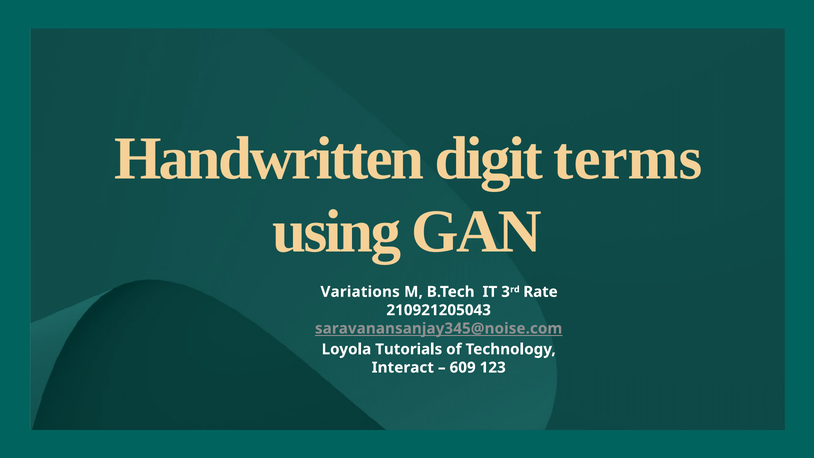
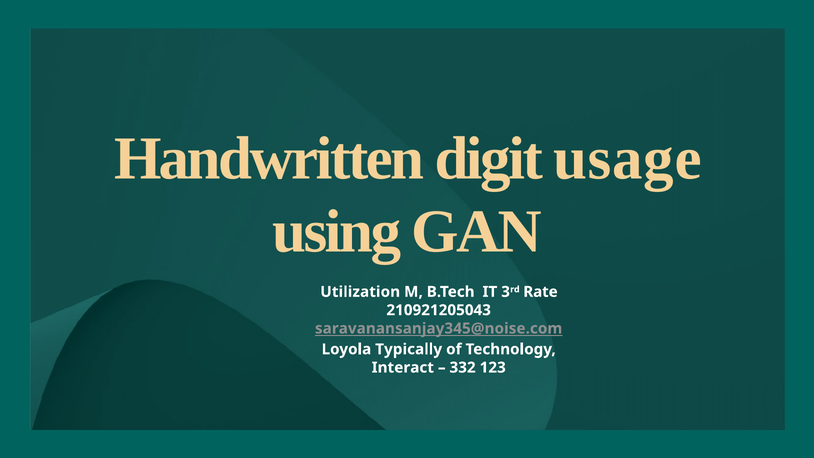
terms: terms -> usage
Variations: Variations -> Utilization
Tutorials: Tutorials -> Typically
609: 609 -> 332
